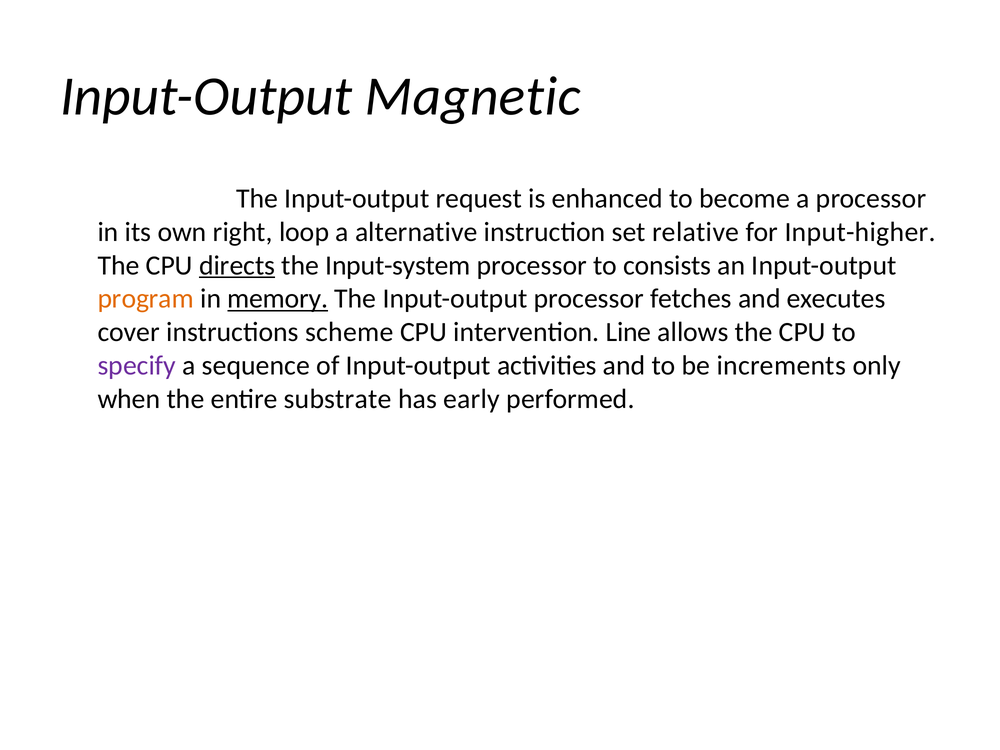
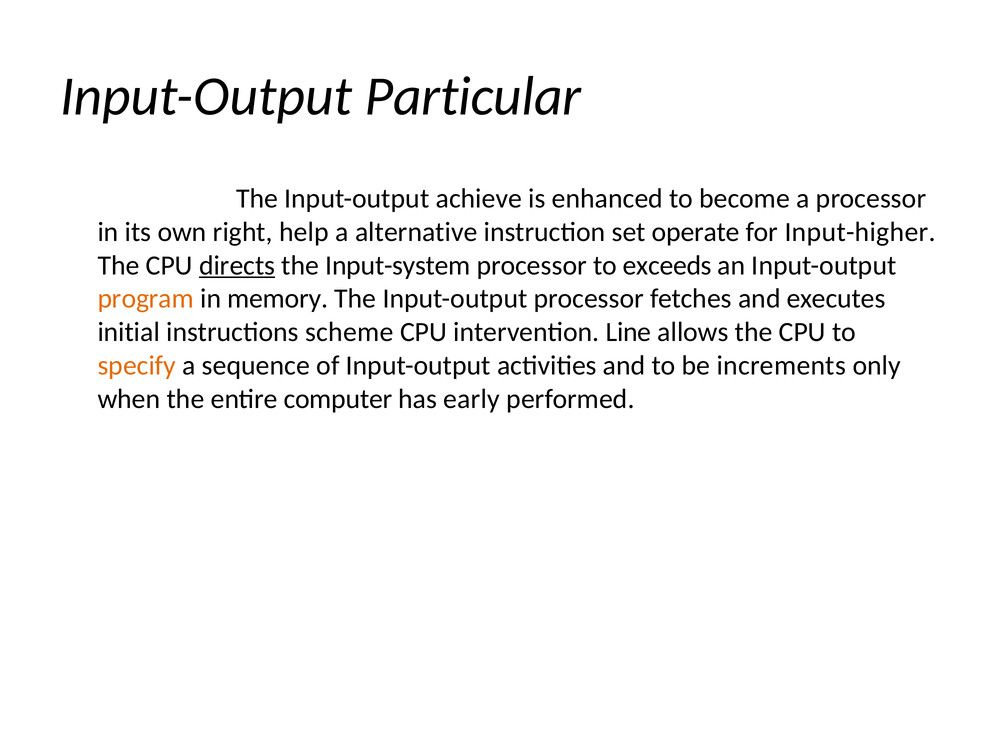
Magnetic: Magnetic -> Particular
request: request -> achieve
loop: loop -> help
relative: relative -> operate
consists: consists -> exceeds
memory underline: present -> none
cover: cover -> initial
specify colour: purple -> orange
substrate: substrate -> computer
